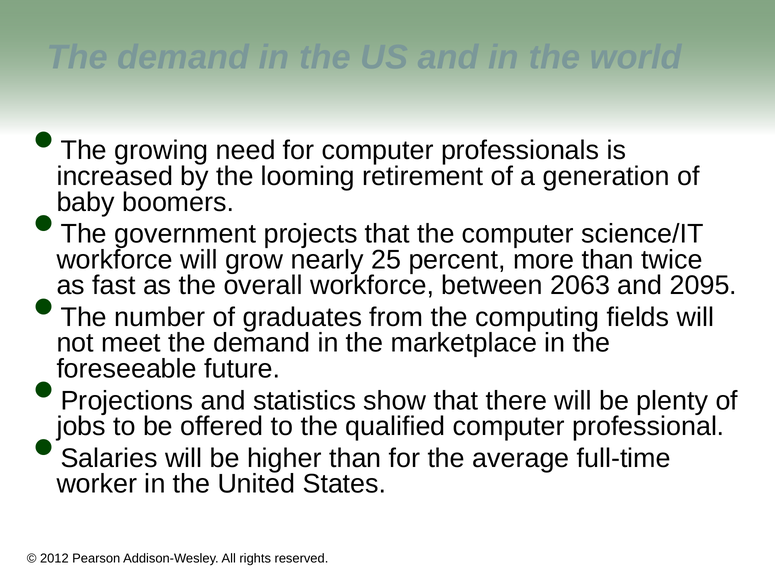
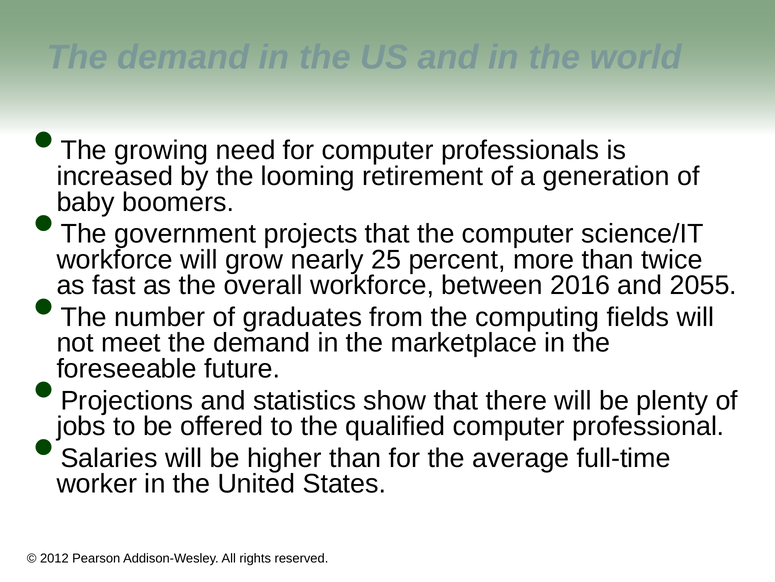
2063: 2063 -> 2016
2095: 2095 -> 2055
